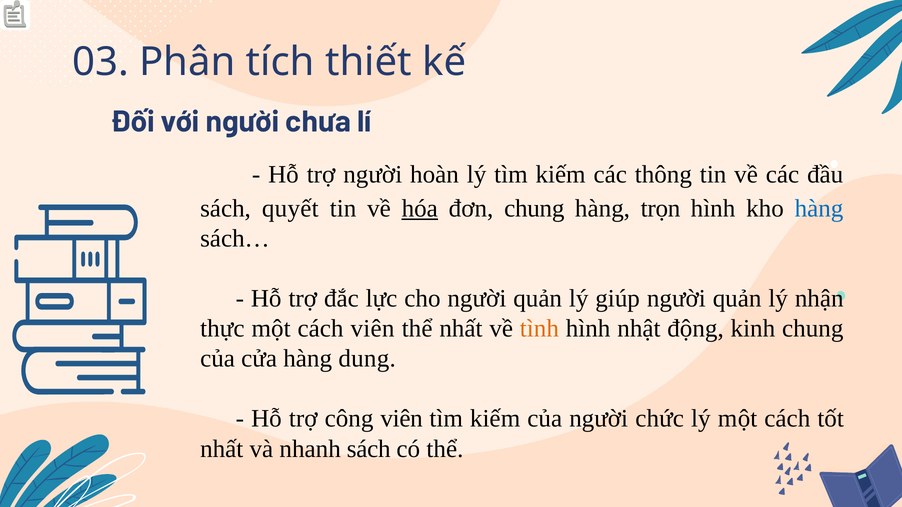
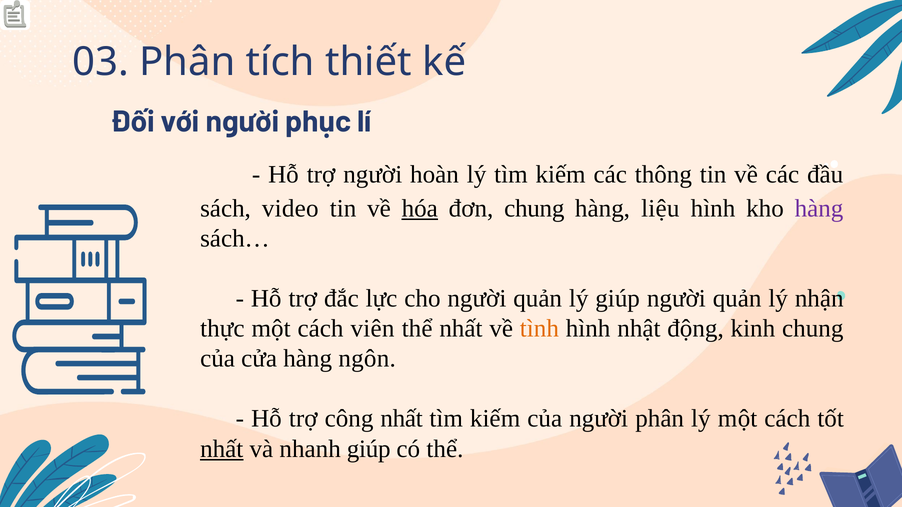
chưa: chưa -> phục
quyết: quyết -> video
trọn: trọn -> liệu
hàng at (819, 208) colour: blue -> purple
dung: dung -> ngôn
công viên: viên -> nhất
người chức: chức -> phân
nhất at (222, 449) underline: none -> present
nhanh sách: sách -> giúp
